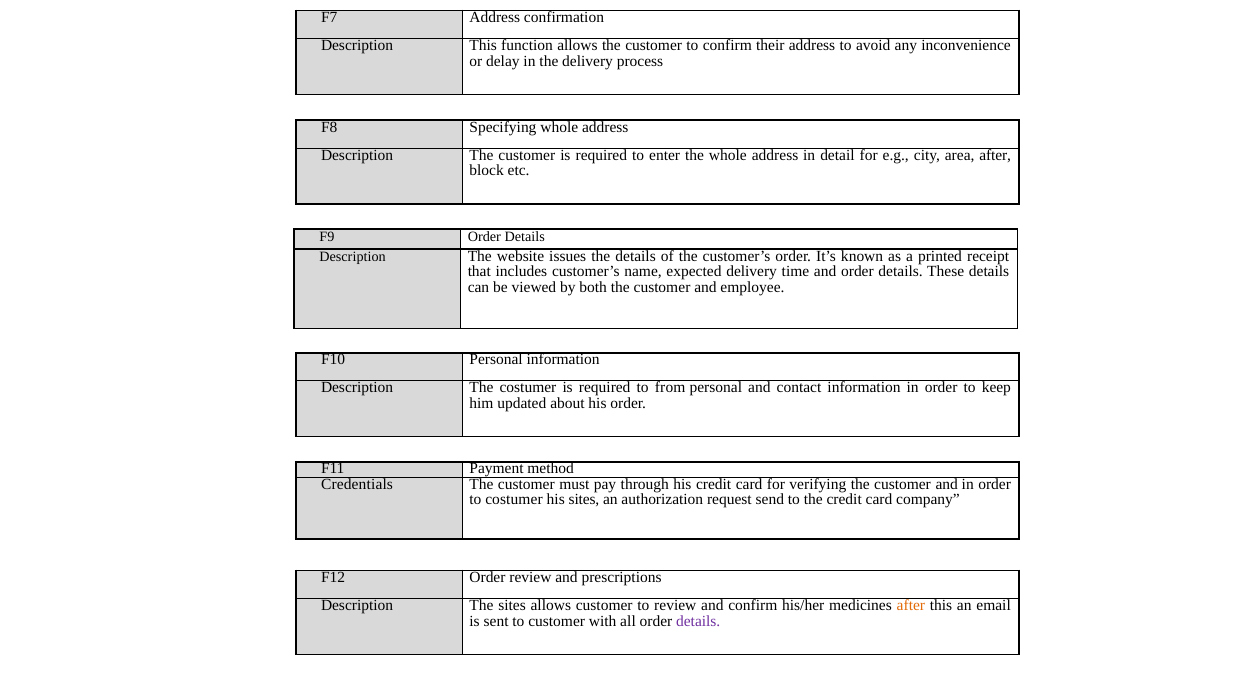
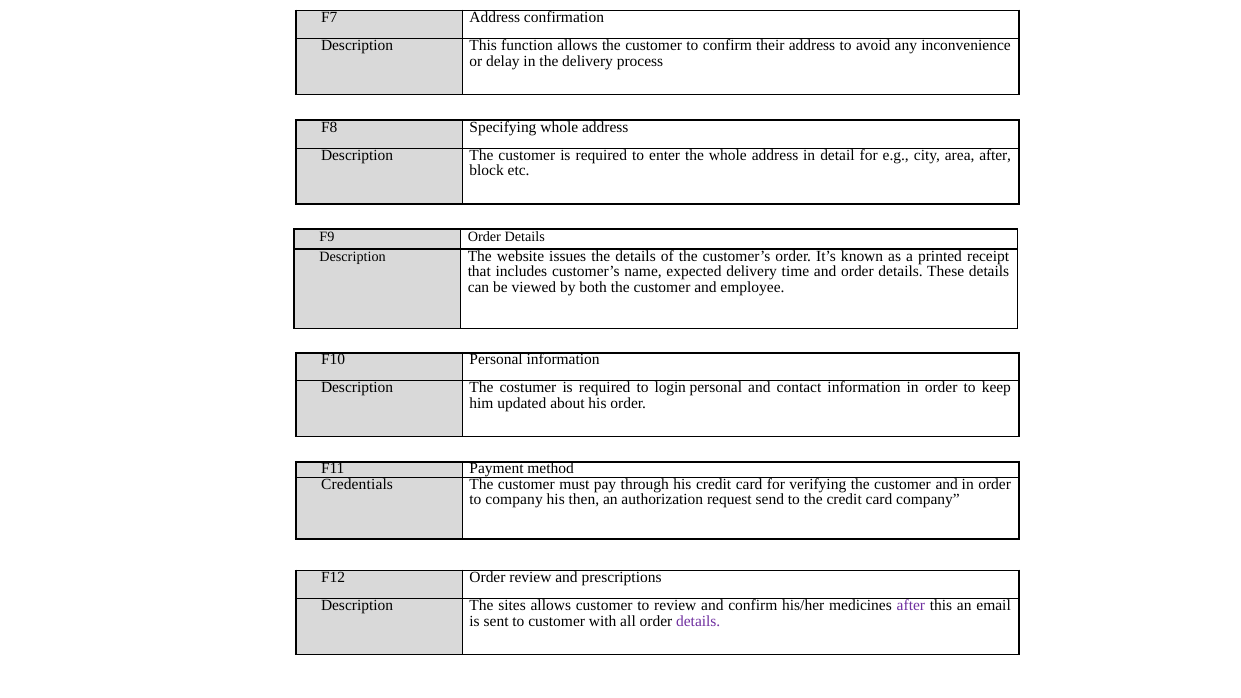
from: from -> login
to costumer: costumer -> company
his sites: sites -> then
after at (911, 605) colour: orange -> purple
